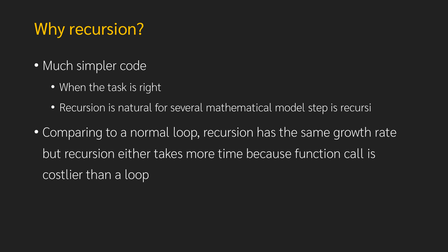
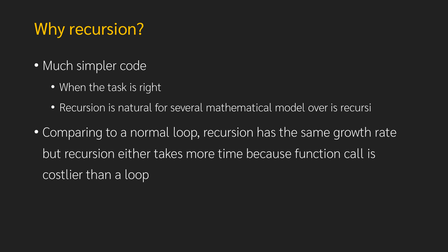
step: step -> over
